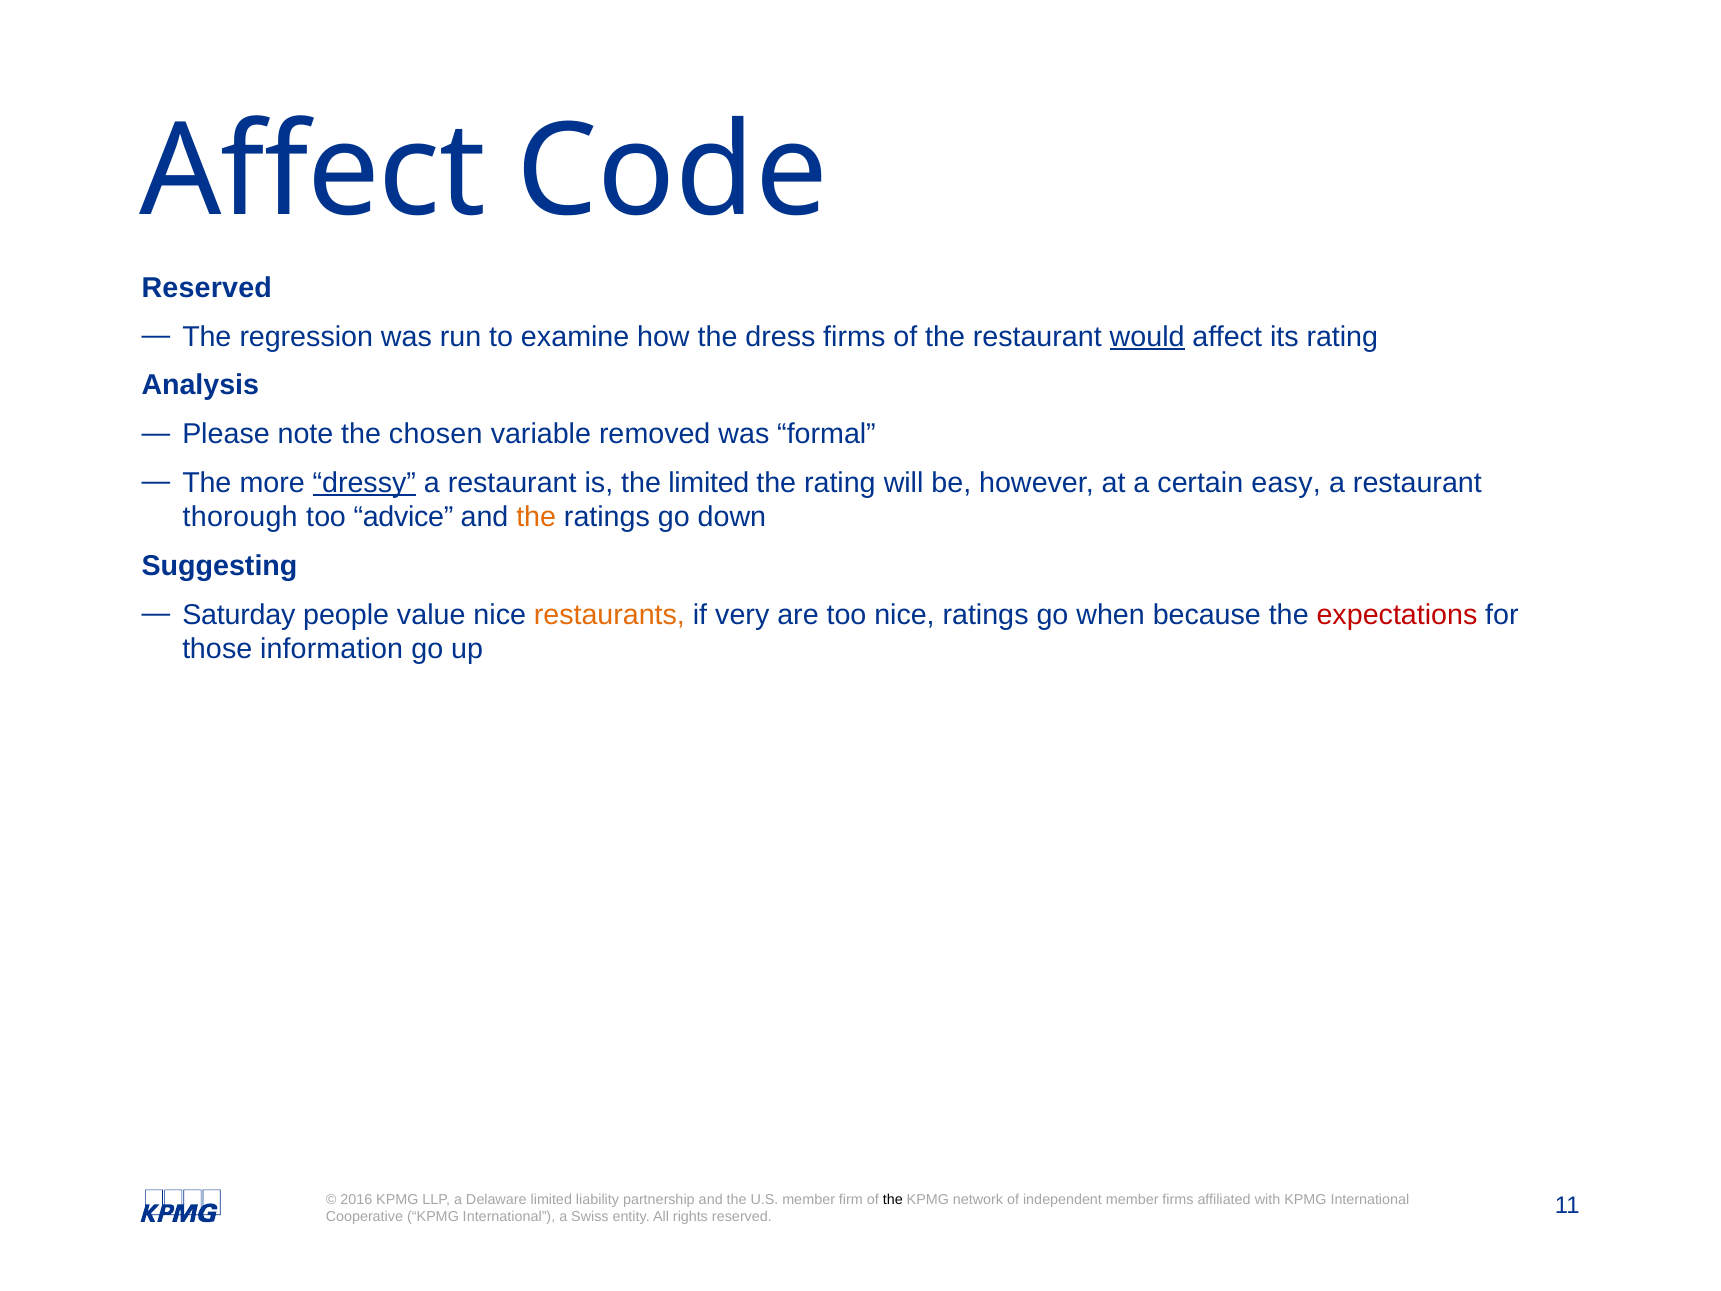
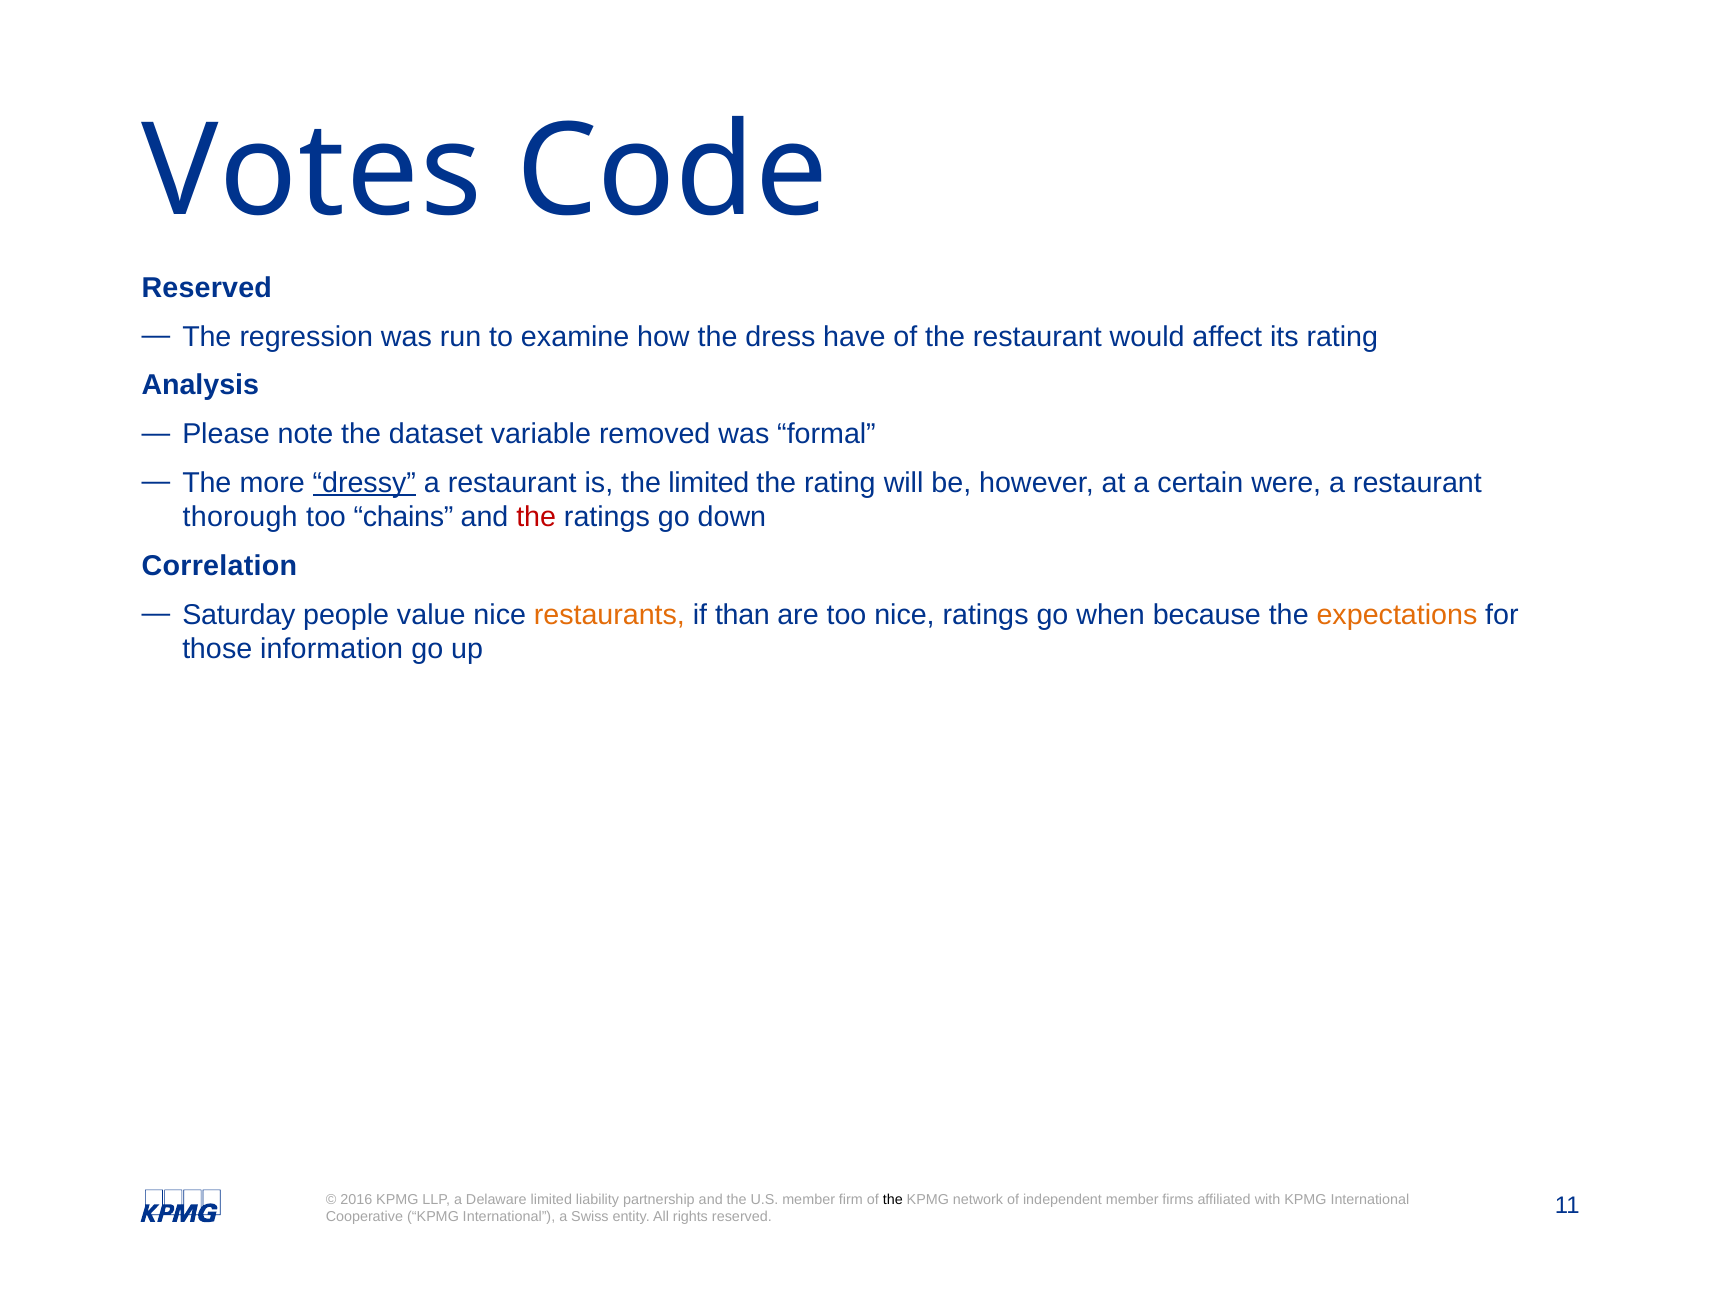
Affect at (313, 172): Affect -> Votes
dress firms: firms -> have
would underline: present -> none
chosen: chosen -> dataset
easy: easy -> were
advice: advice -> chains
the at (536, 517) colour: orange -> red
Suggesting: Suggesting -> Correlation
very: very -> than
expectations colour: red -> orange
